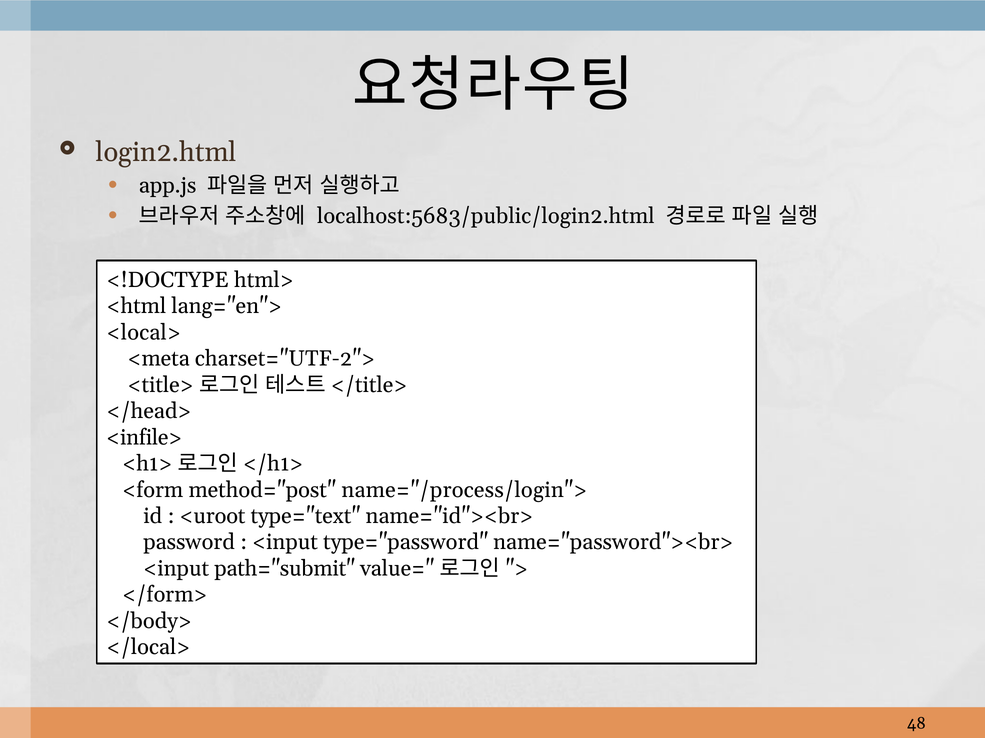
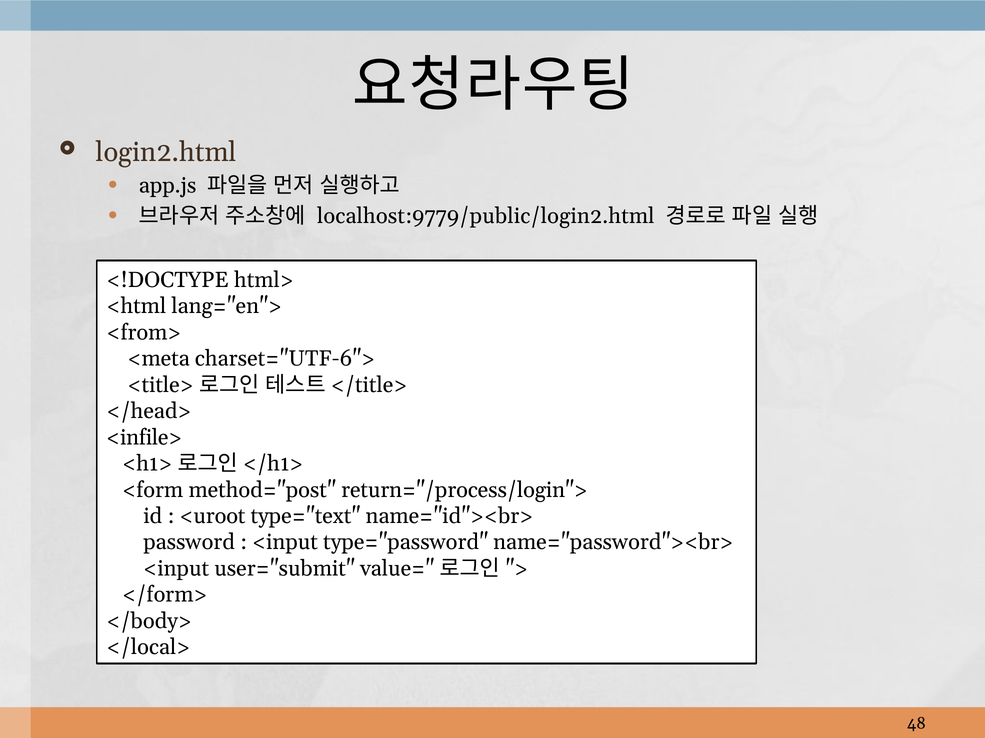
localhost:5683/public/login2.html: localhost:5683/public/login2.html -> localhost:9779/public/login2.html
<local>: <local> -> <from>
charset="UTF-2">: charset="UTF-2"> -> charset="UTF-6">
name="/process/login">: name="/process/login"> -> return="/process/login">
path="submit: path="submit -> user="submit
